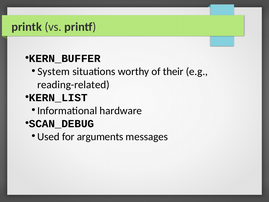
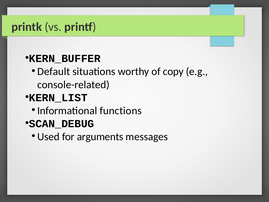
System: System -> Default
their: their -> copy
reading-related: reading-related -> console-related
hardware: hardware -> functions
